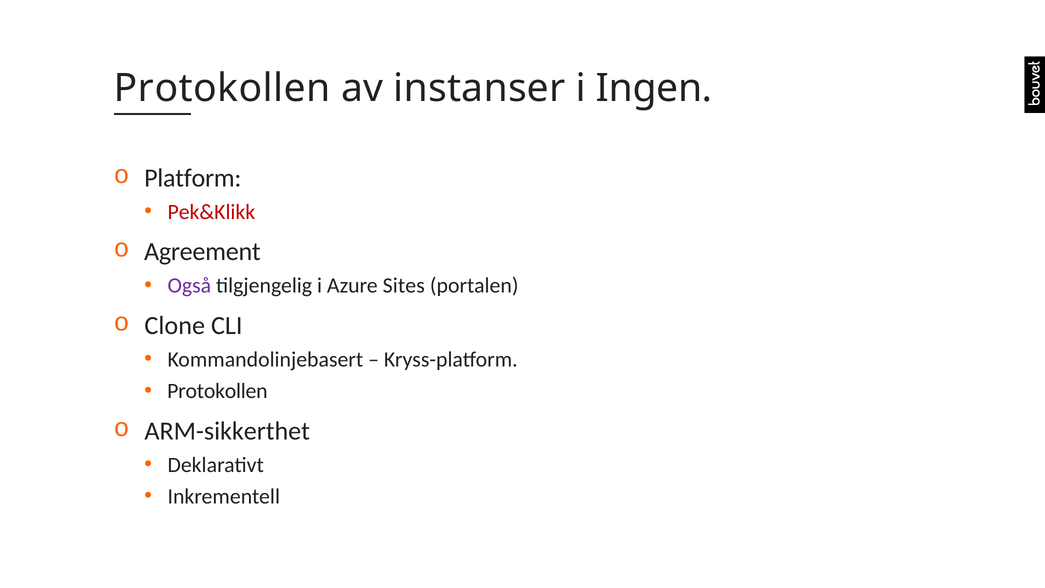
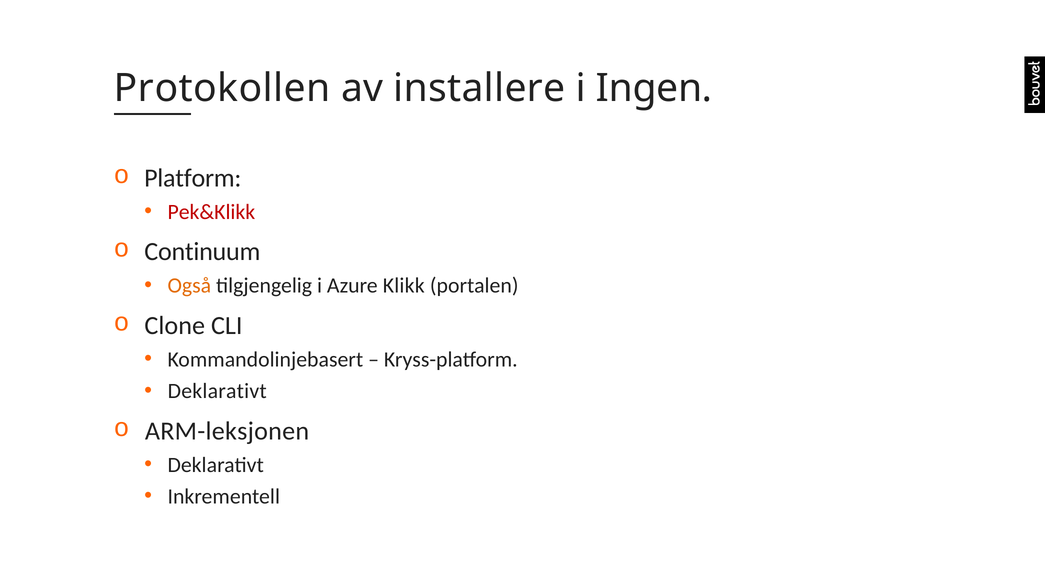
instanser: instanser -> installere
Agreement: Agreement -> Continuum
Også colour: purple -> orange
Sites: Sites -> Klikk
Protokollen at (217, 391): Protokollen -> Deklarativt
ARM-sikkerthet: ARM-sikkerthet -> ARM-leksjonen
